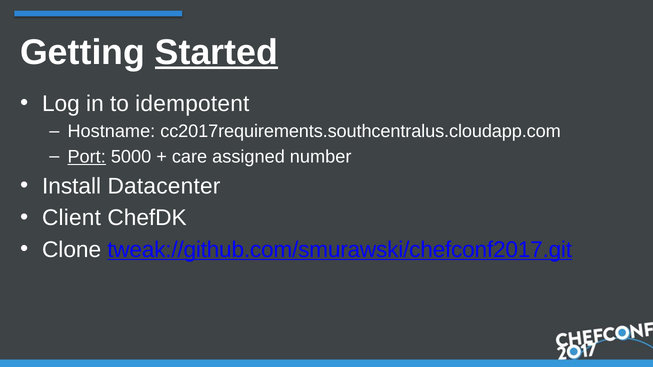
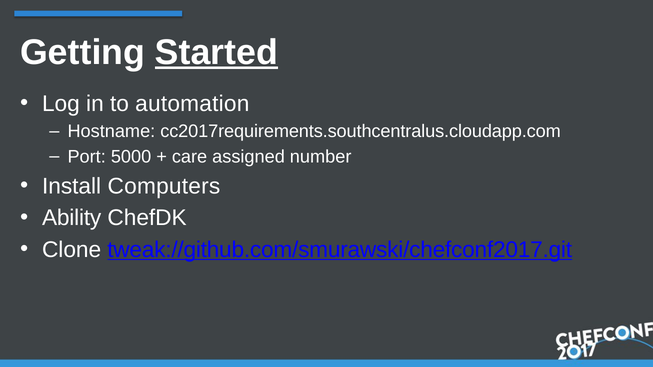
idempotent: idempotent -> automation
Port underline: present -> none
Datacenter: Datacenter -> Computers
Client: Client -> Ability
